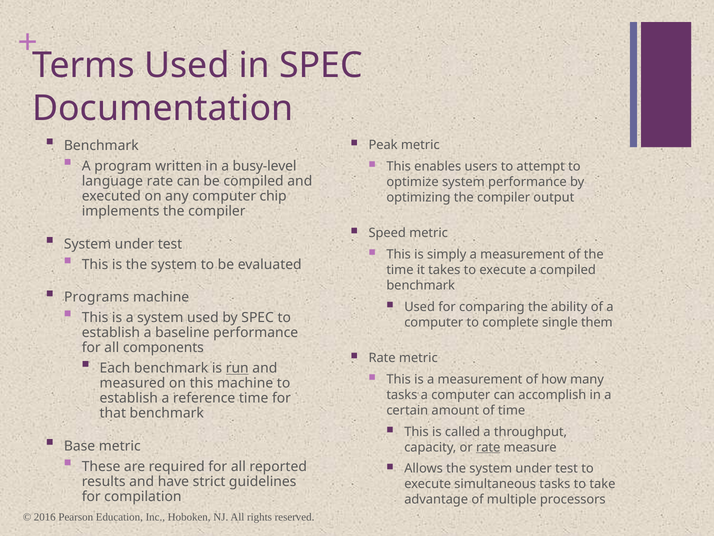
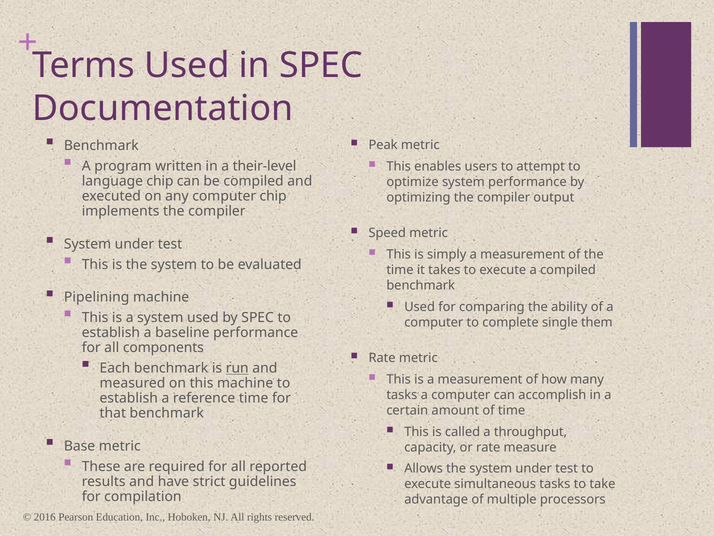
busy-level: busy-level -> their-level
language rate: rate -> chip
Programs: Programs -> Pipelining
rate at (488, 447) underline: present -> none
